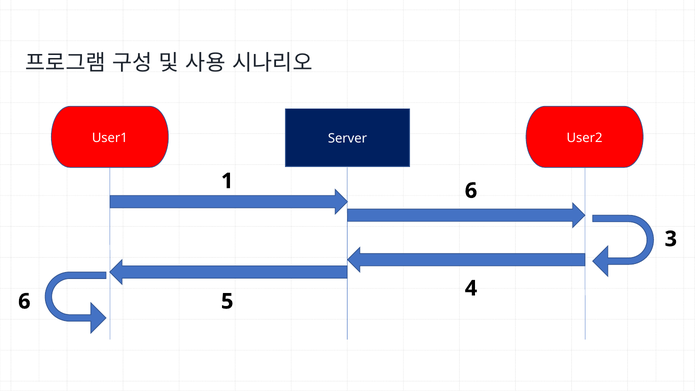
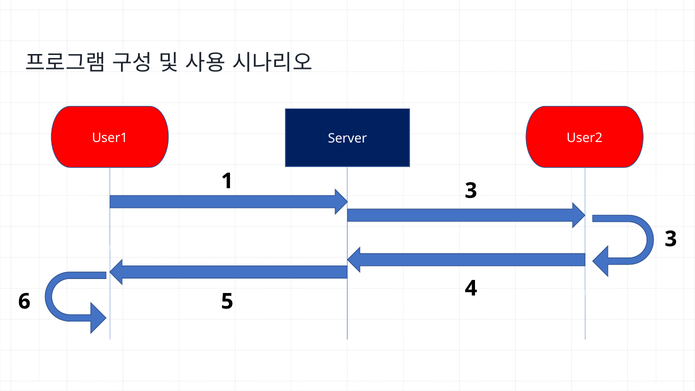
1 6: 6 -> 3
